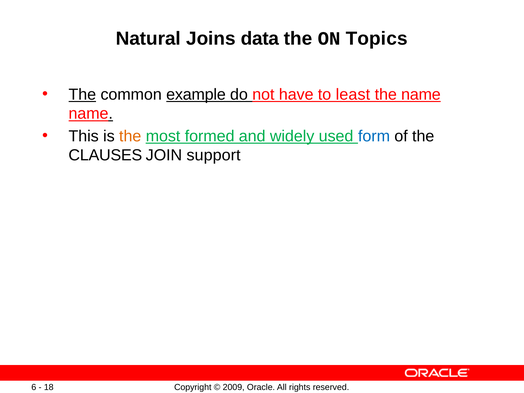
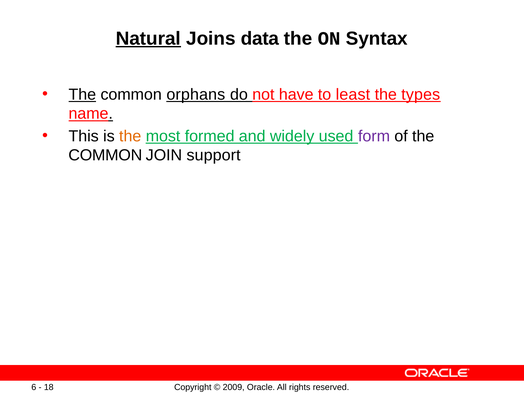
Natural underline: none -> present
Topics: Topics -> Syntax
example: example -> orphans
the name: name -> types
form colour: blue -> purple
CLAUSES at (105, 155): CLAUSES -> COMMON
